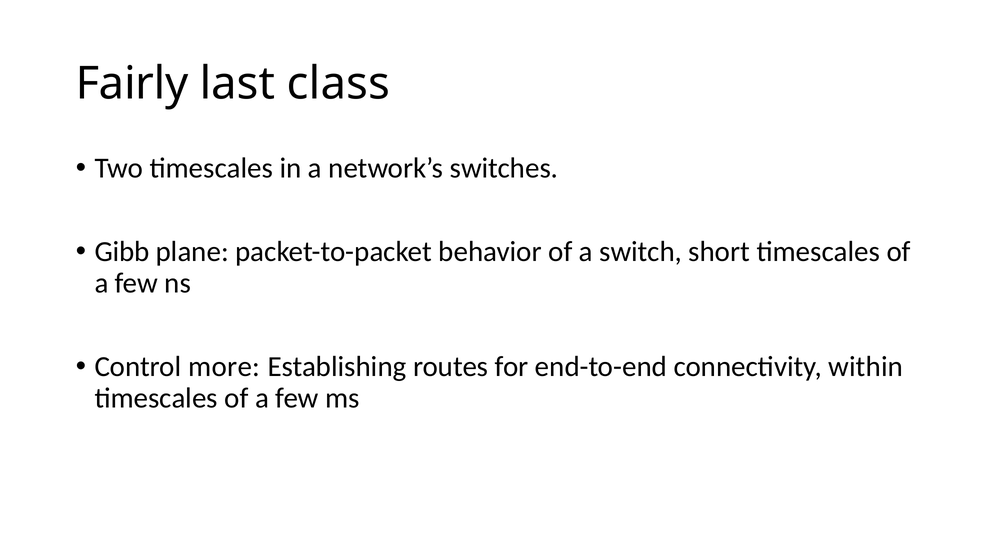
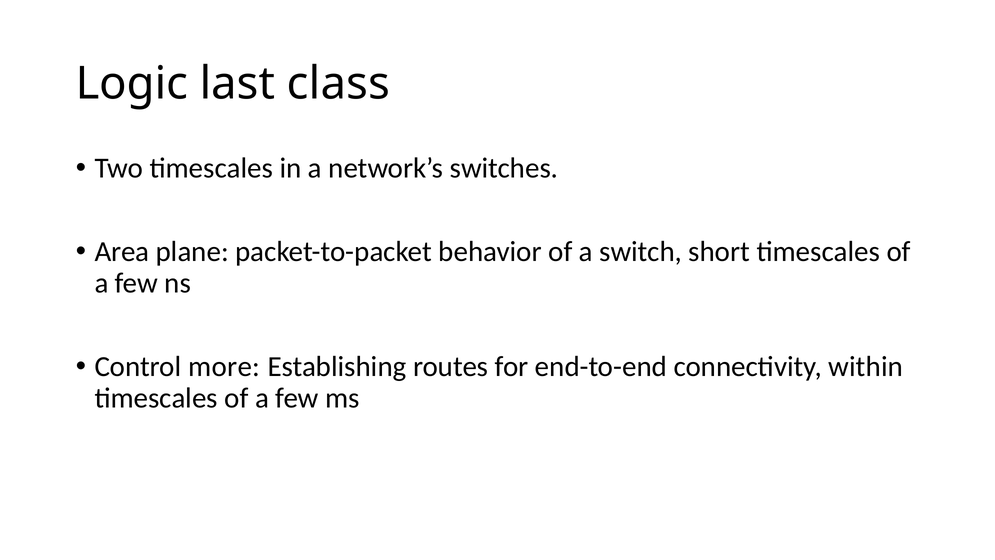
Fairly: Fairly -> Logic
Gibb: Gibb -> Area
